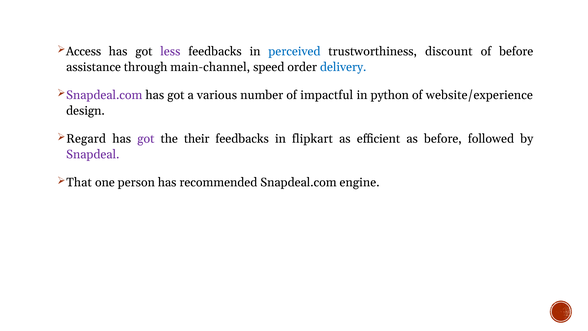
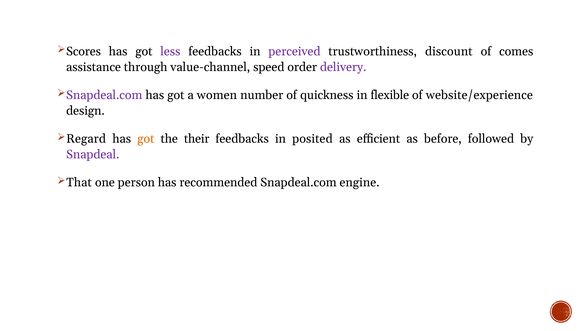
Access: Access -> Scores
perceived colour: blue -> purple
of before: before -> comes
main-channel: main-channel -> value-channel
delivery colour: blue -> purple
various: various -> women
impactful: impactful -> quickness
python: python -> flexible
got at (146, 139) colour: purple -> orange
flipkart: flipkart -> posited
